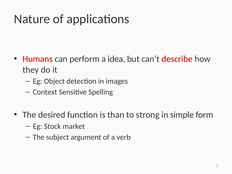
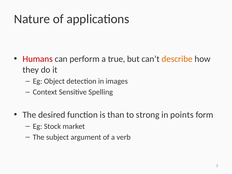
idea: idea -> true
describe colour: red -> orange
simple: simple -> points
